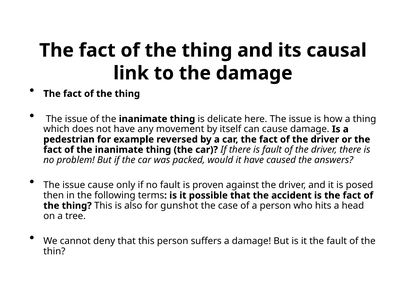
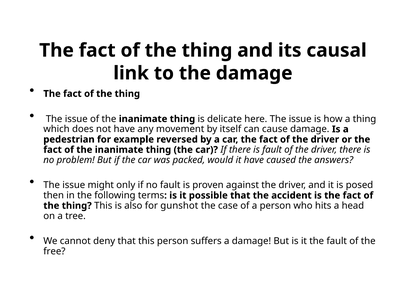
issue cause: cause -> might
thin: thin -> free
